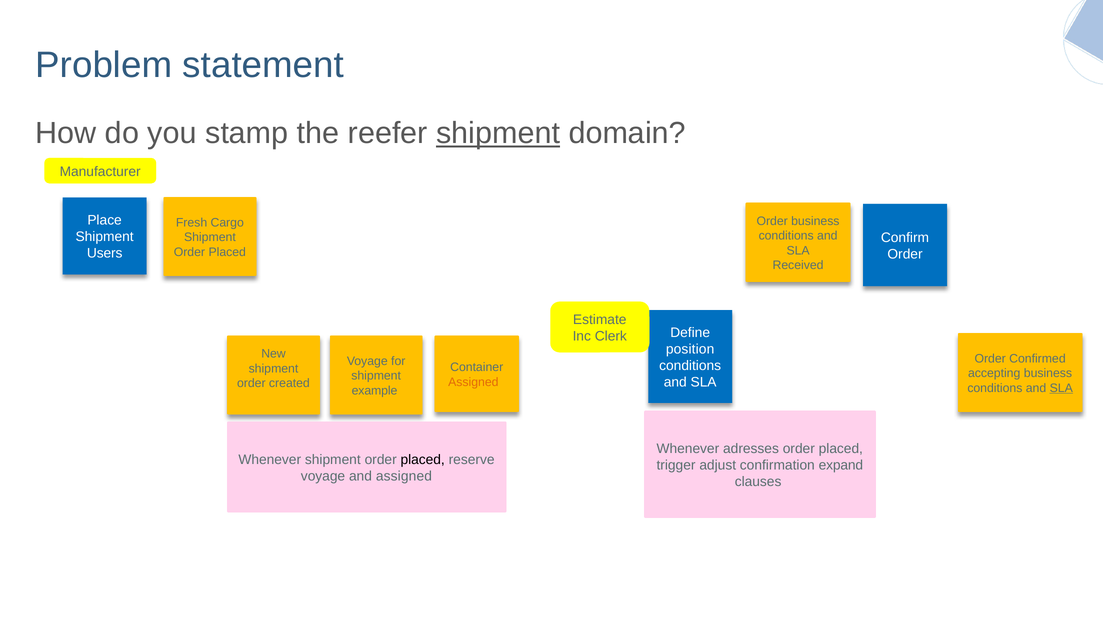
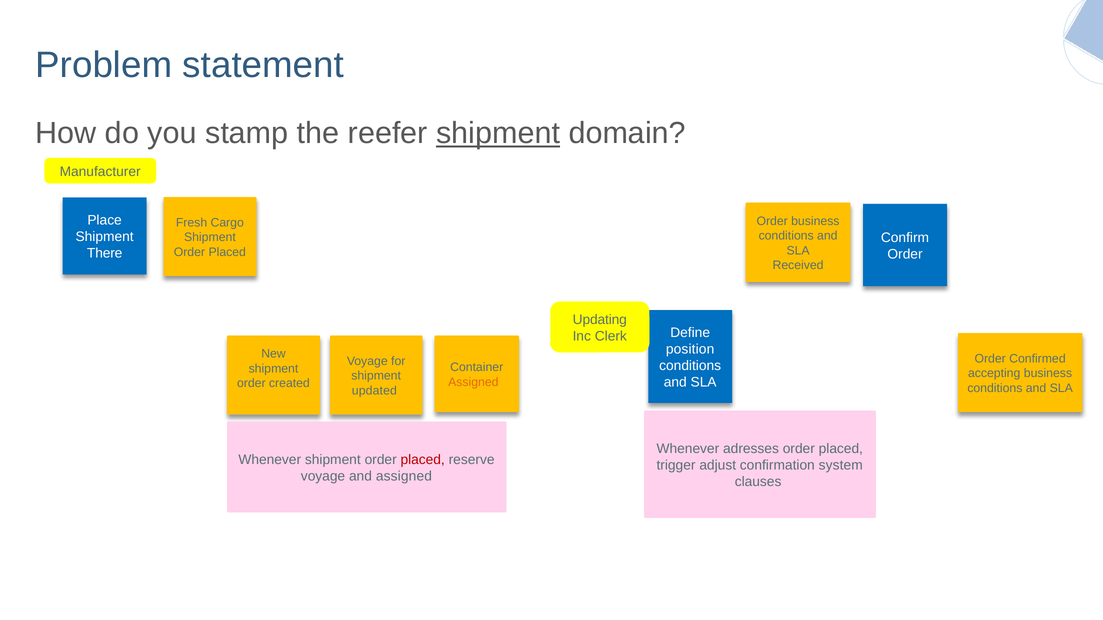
Users: Users -> There
Estimate: Estimate -> Updating
SLA at (1061, 388) underline: present -> none
example: example -> updated
placed at (423, 460) colour: black -> red
expand: expand -> system
